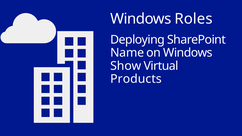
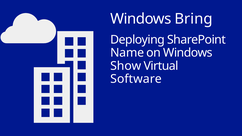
Roles: Roles -> Bring
Products: Products -> Software
